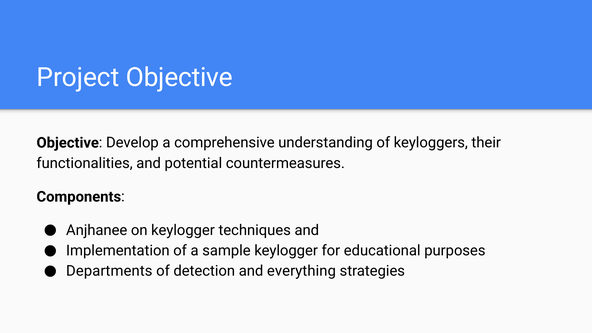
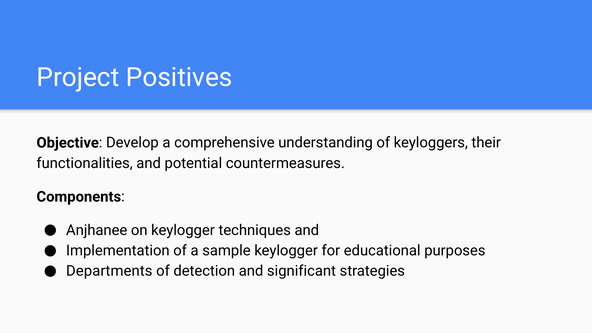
Project Objective: Objective -> Positives
everything: everything -> significant
